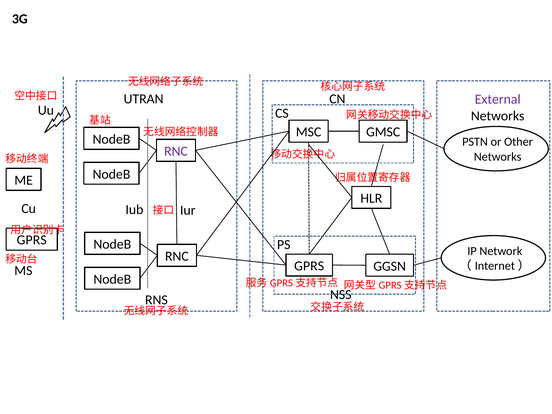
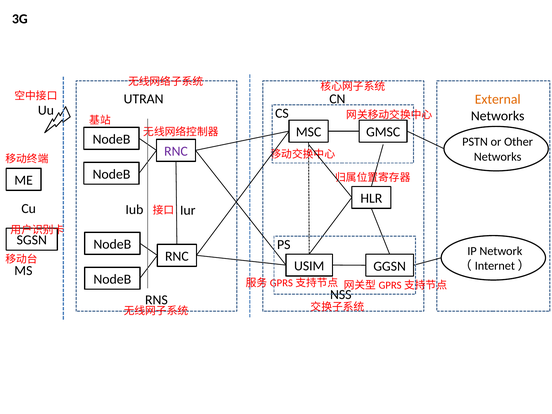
External colour: purple -> orange
GPRS at (32, 240): GPRS -> SGSN
GPRS at (309, 266): GPRS -> USIM
